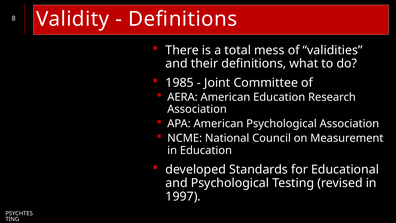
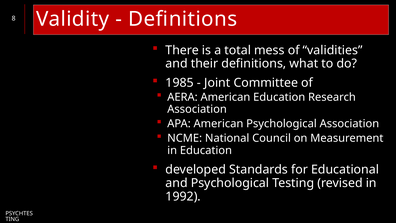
1997: 1997 -> 1992
